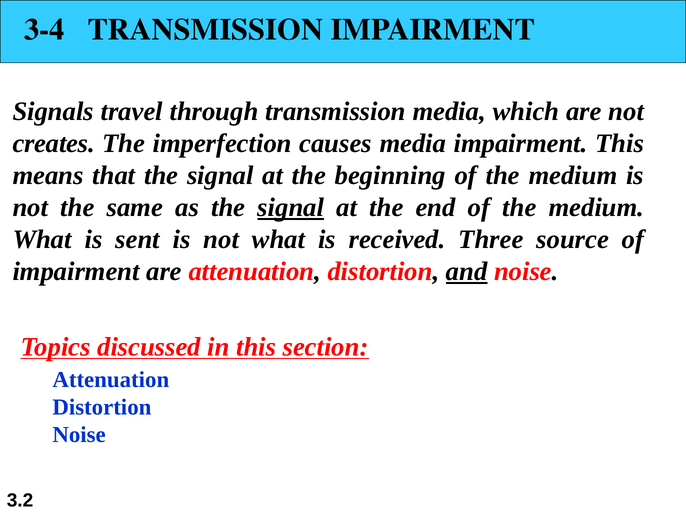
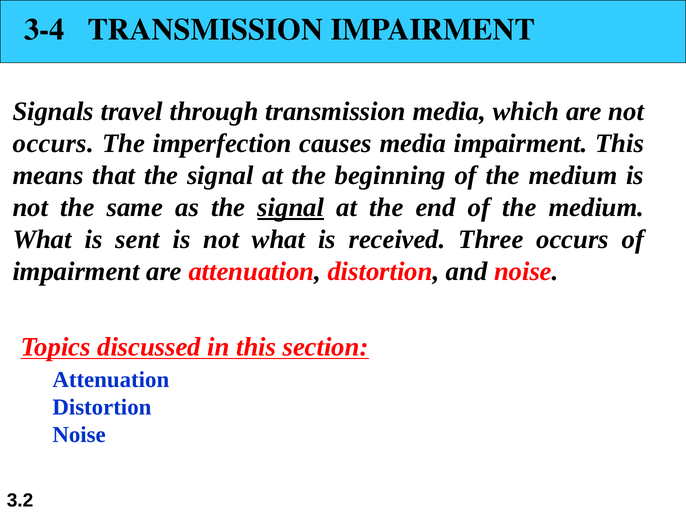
creates at (54, 144): creates -> occurs
Three source: source -> occurs
and underline: present -> none
